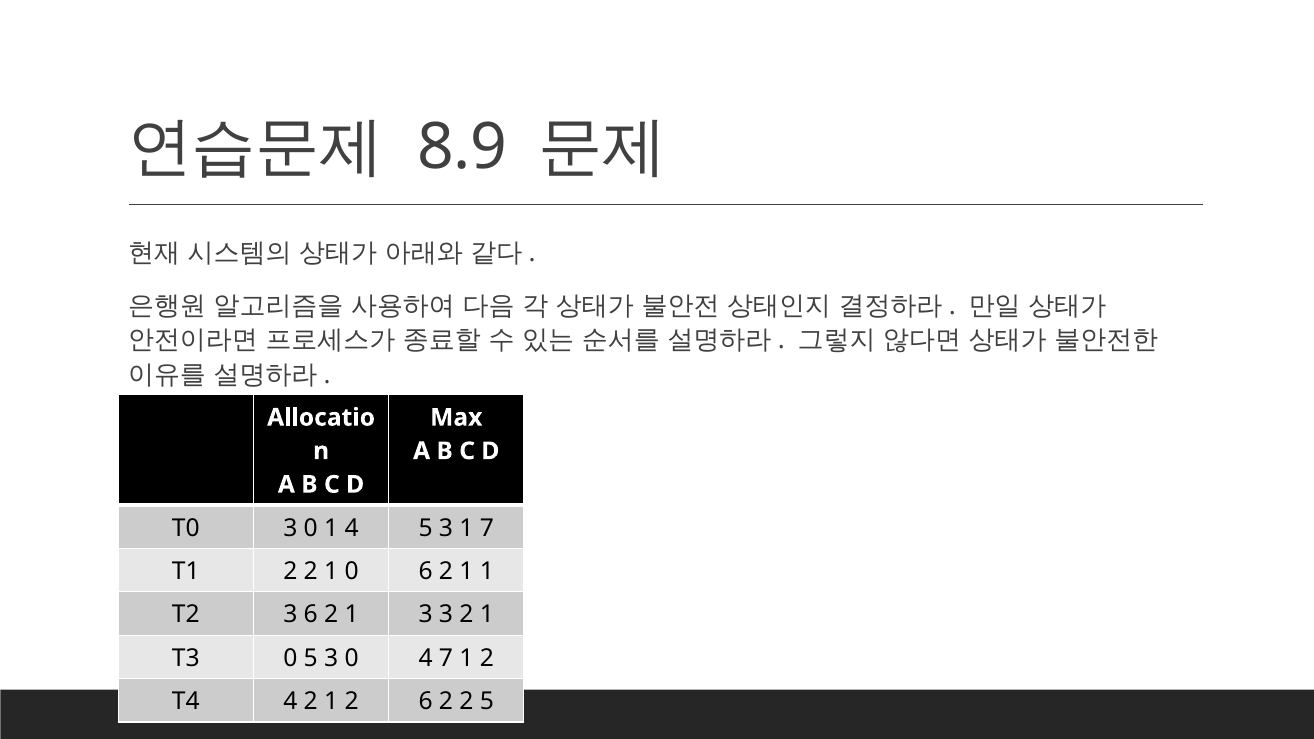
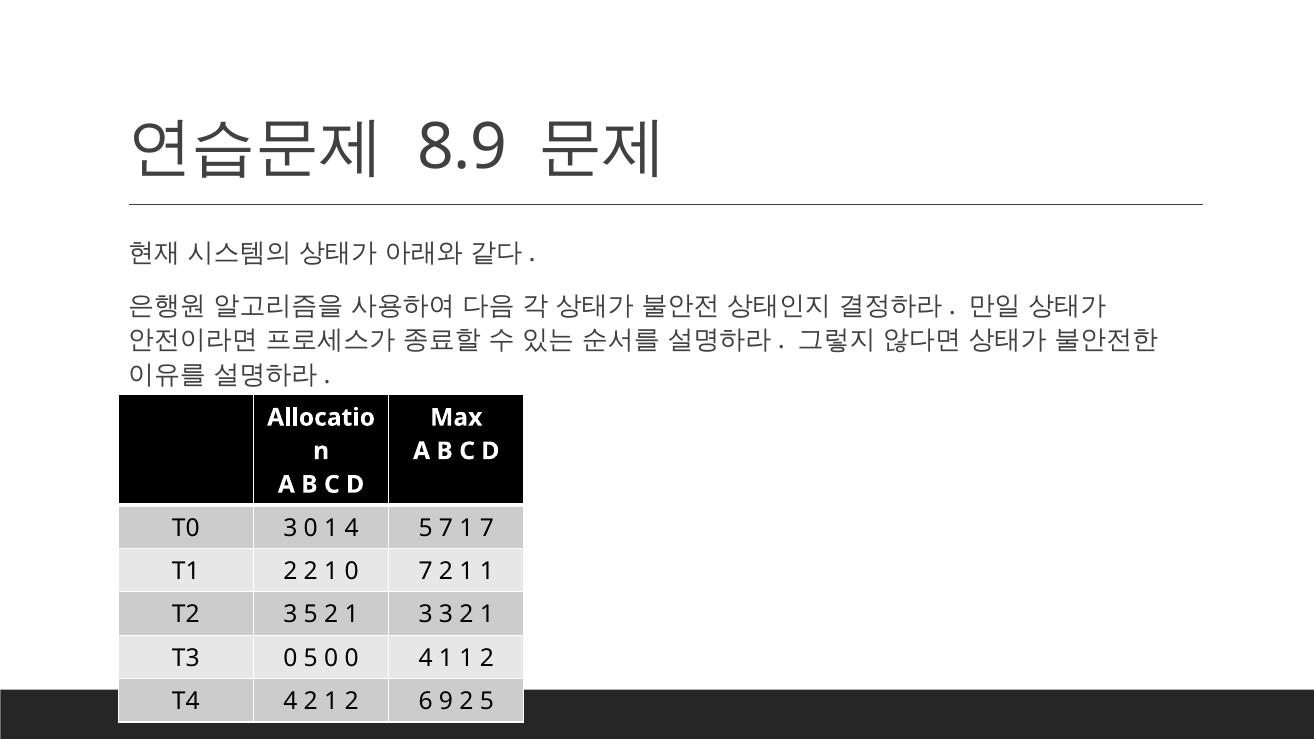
4 5 3: 3 -> 7
0 6: 6 -> 7
3 6: 6 -> 5
0 5 3: 3 -> 0
4 7: 7 -> 1
2 6 2: 2 -> 9
